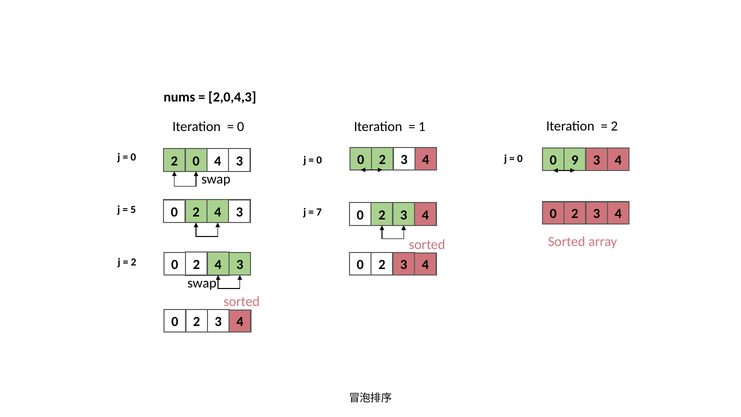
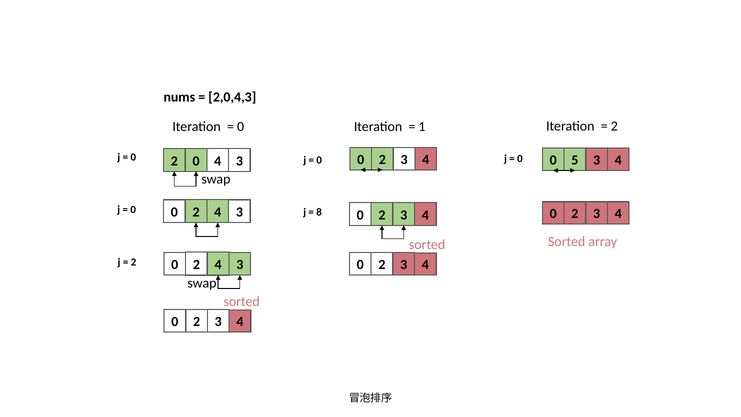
9: 9 -> 5
5 at (133, 209): 5 -> 0
7: 7 -> 8
